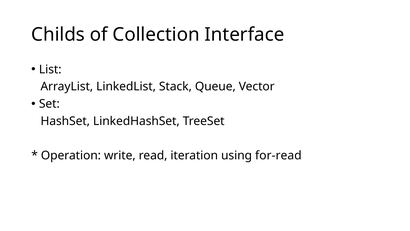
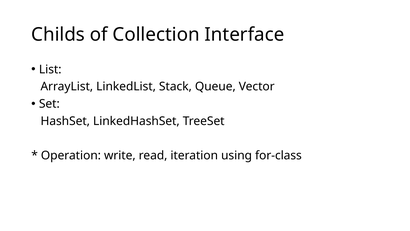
for-read: for-read -> for-class
